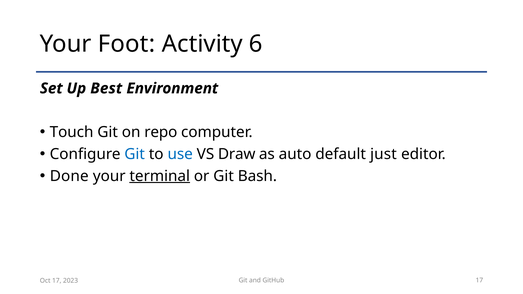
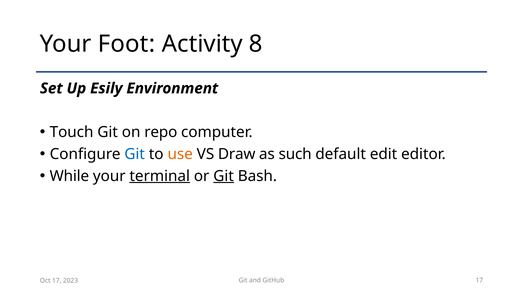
6: 6 -> 8
Best: Best -> Esily
use colour: blue -> orange
auto: auto -> such
just: just -> edit
Done: Done -> While
Git at (224, 176) underline: none -> present
